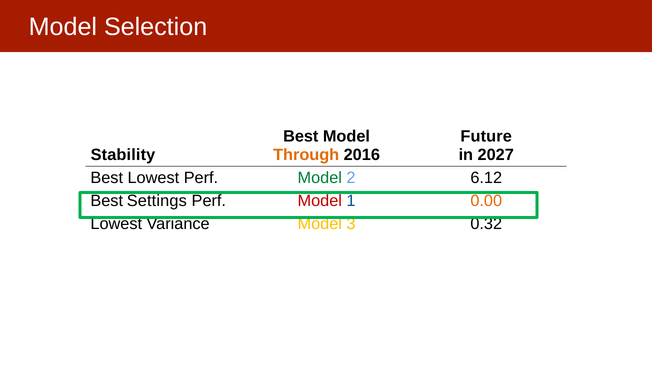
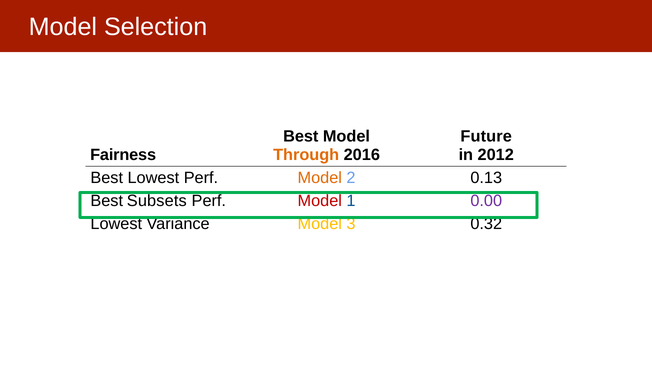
Stability: Stability -> Fairness
2027: 2027 -> 2012
Model at (320, 178) colour: green -> orange
6.12: 6.12 -> 0.13
Settings: Settings -> Subsets
0.00 colour: orange -> purple
